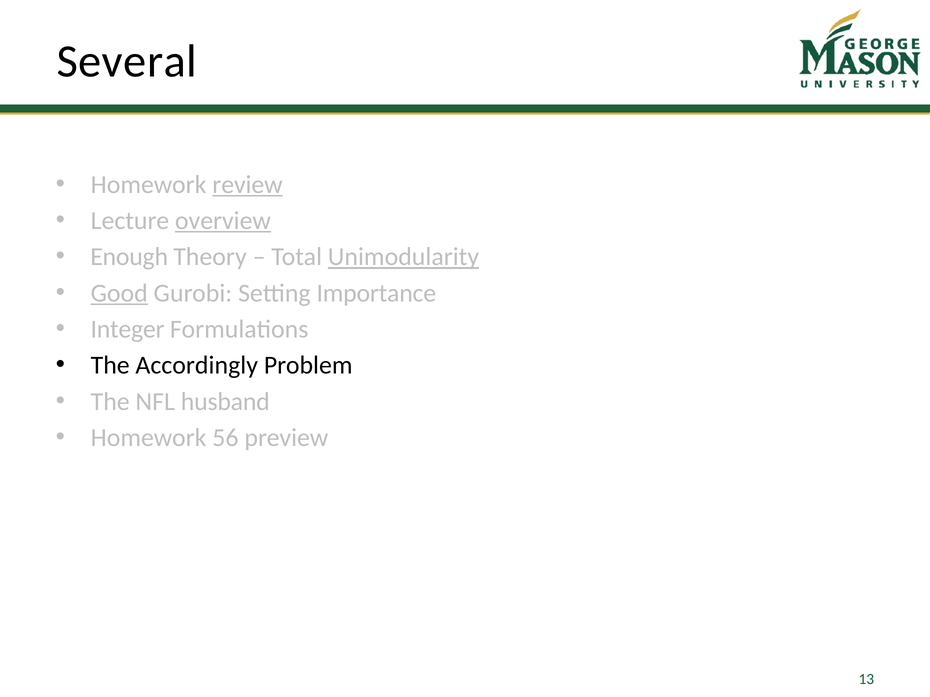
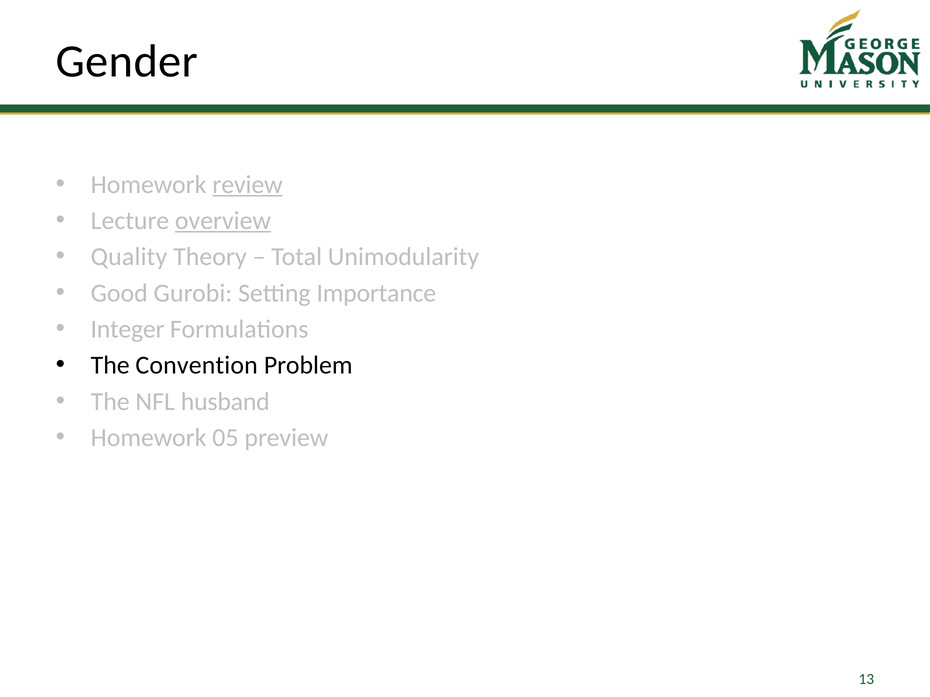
Several: Several -> Gender
Enough: Enough -> Quality
Unimodularity underline: present -> none
Good underline: present -> none
Accordingly: Accordingly -> Convention
56: 56 -> 05
